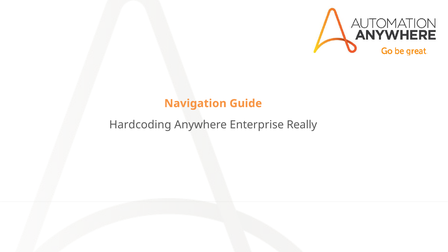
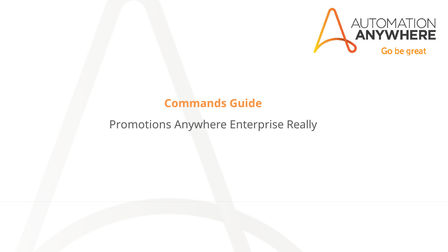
Navigation: Navigation -> Commands
Hardcoding: Hardcoding -> Promotions
